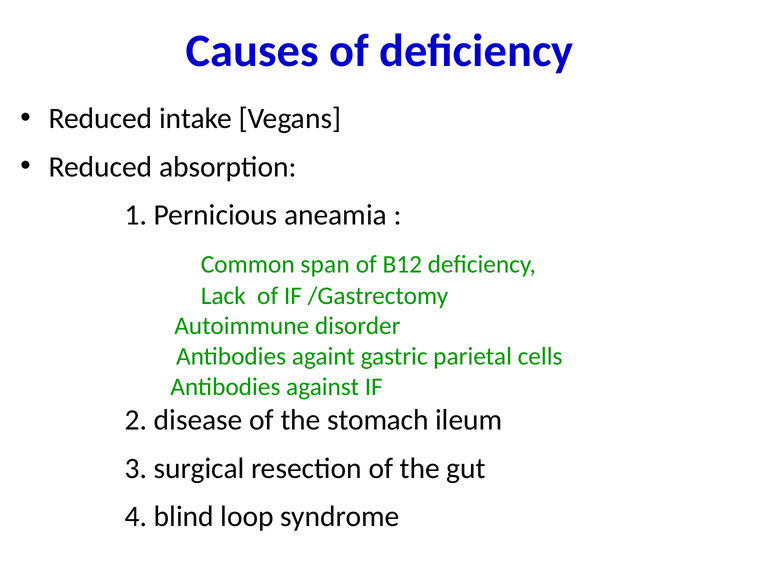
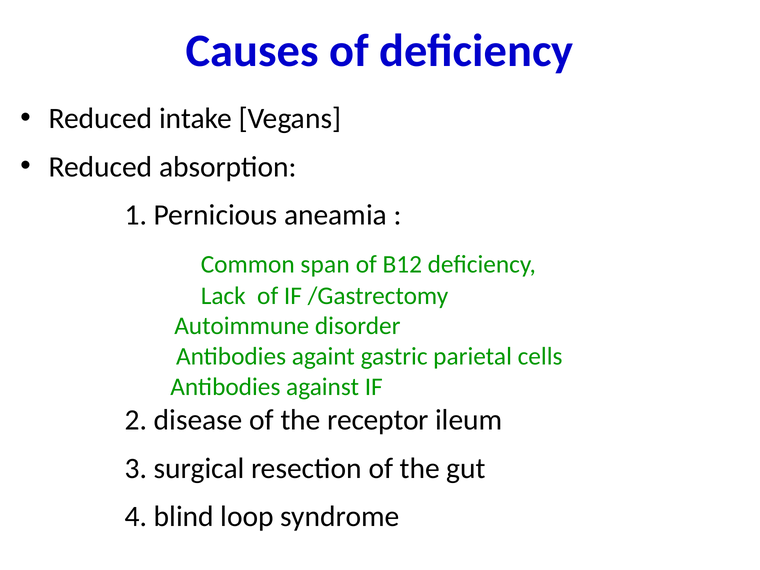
stomach: stomach -> receptor
